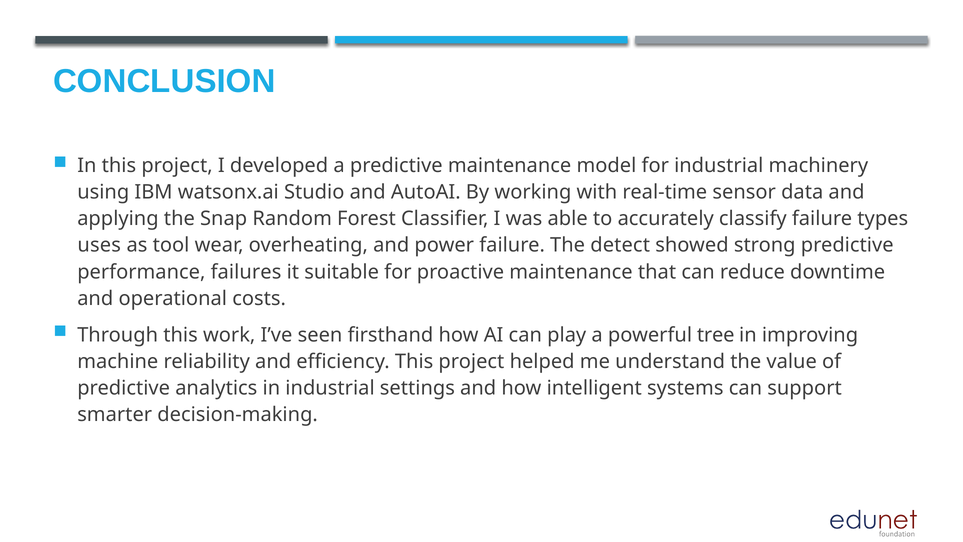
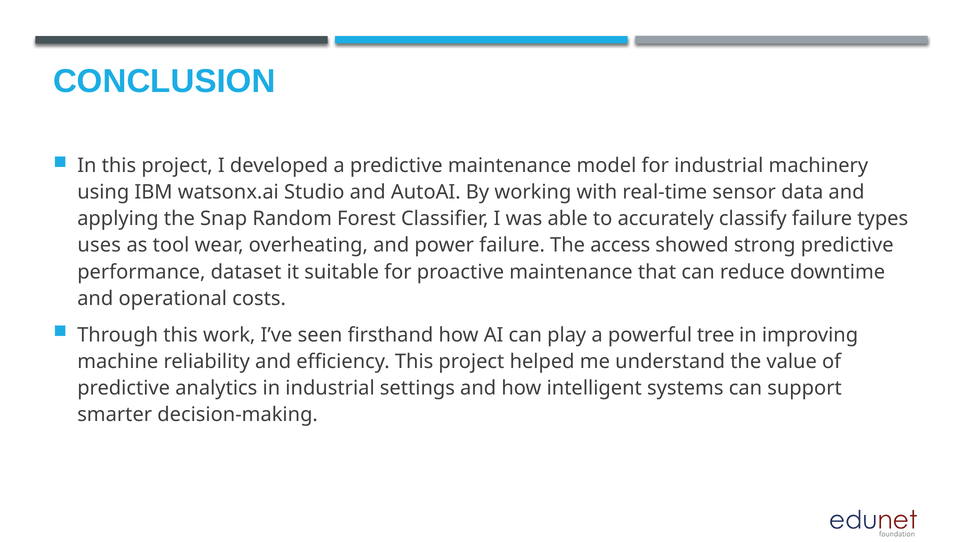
detect: detect -> access
failures: failures -> dataset
